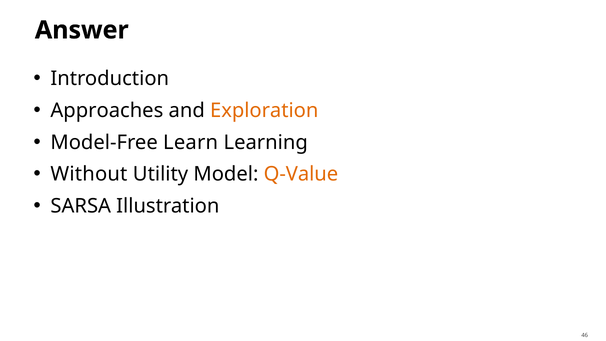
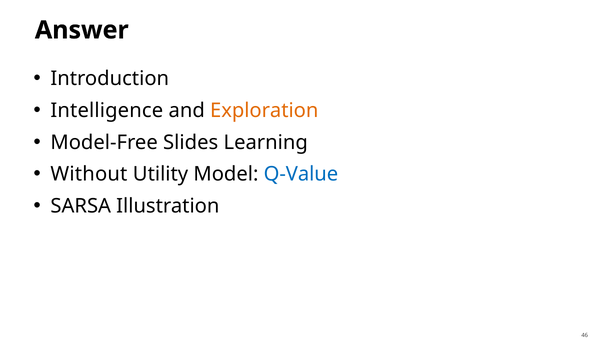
Approaches: Approaches -> Intelligence
Learn: Learn -> Slides
Q-Value colour: orange -> blue
